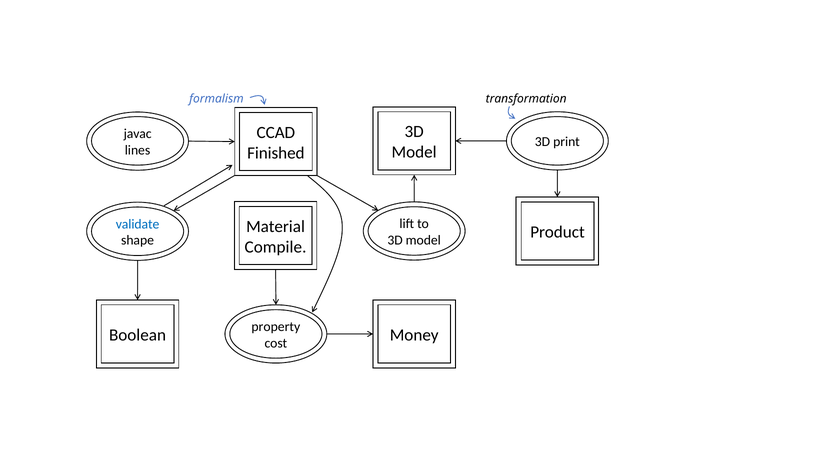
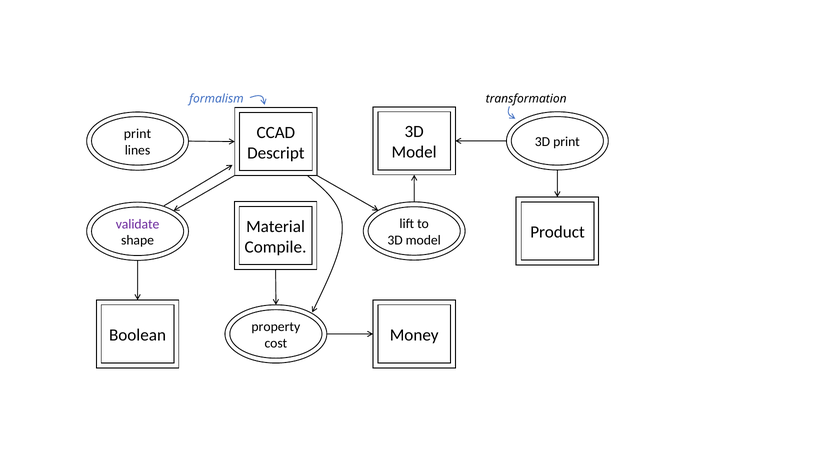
javac at (138, 134): javac -> print
Finished: Finished -> Descript
validate colour: blue -> purple
